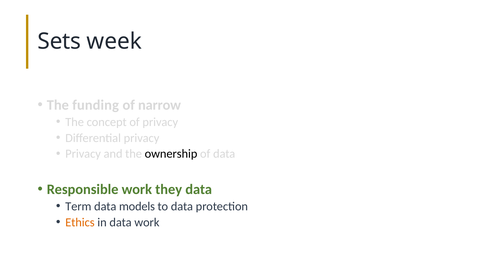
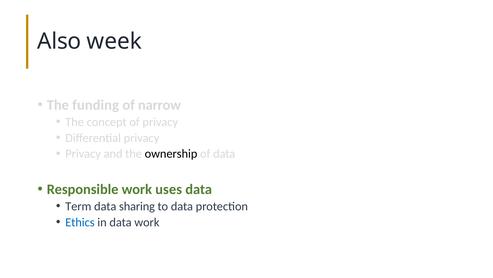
Sets: Sets -> Also
they: they -> uses
models: models -> sharing
Ethics colour: orange -> blue
